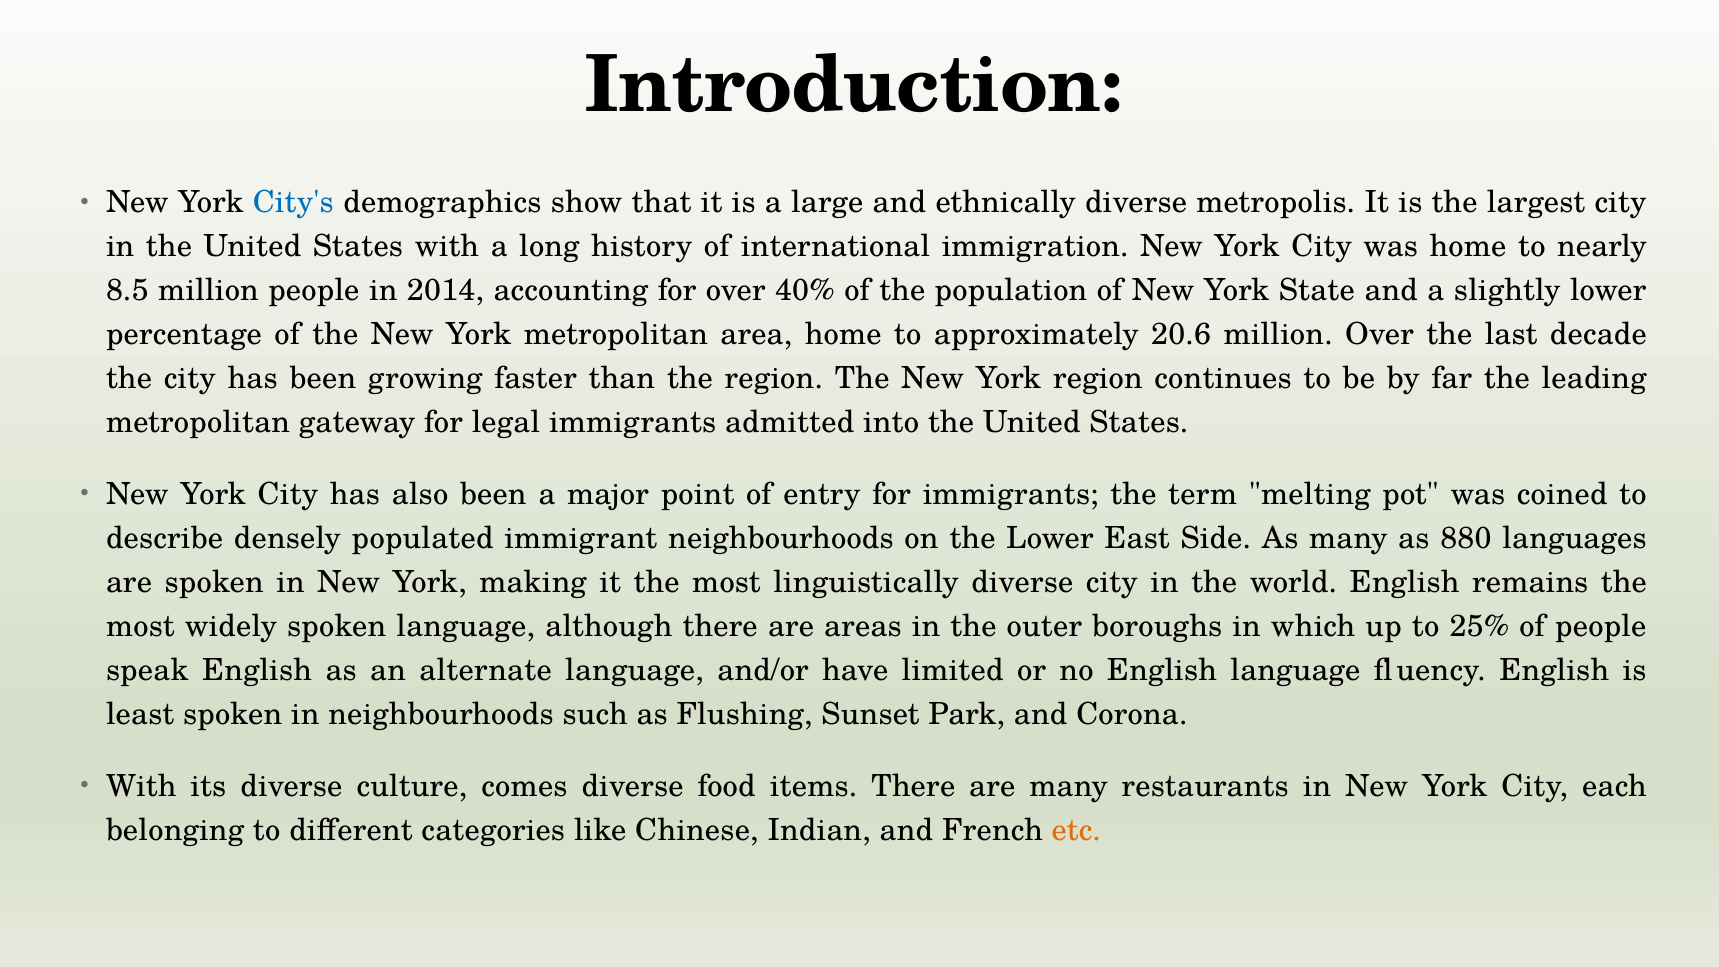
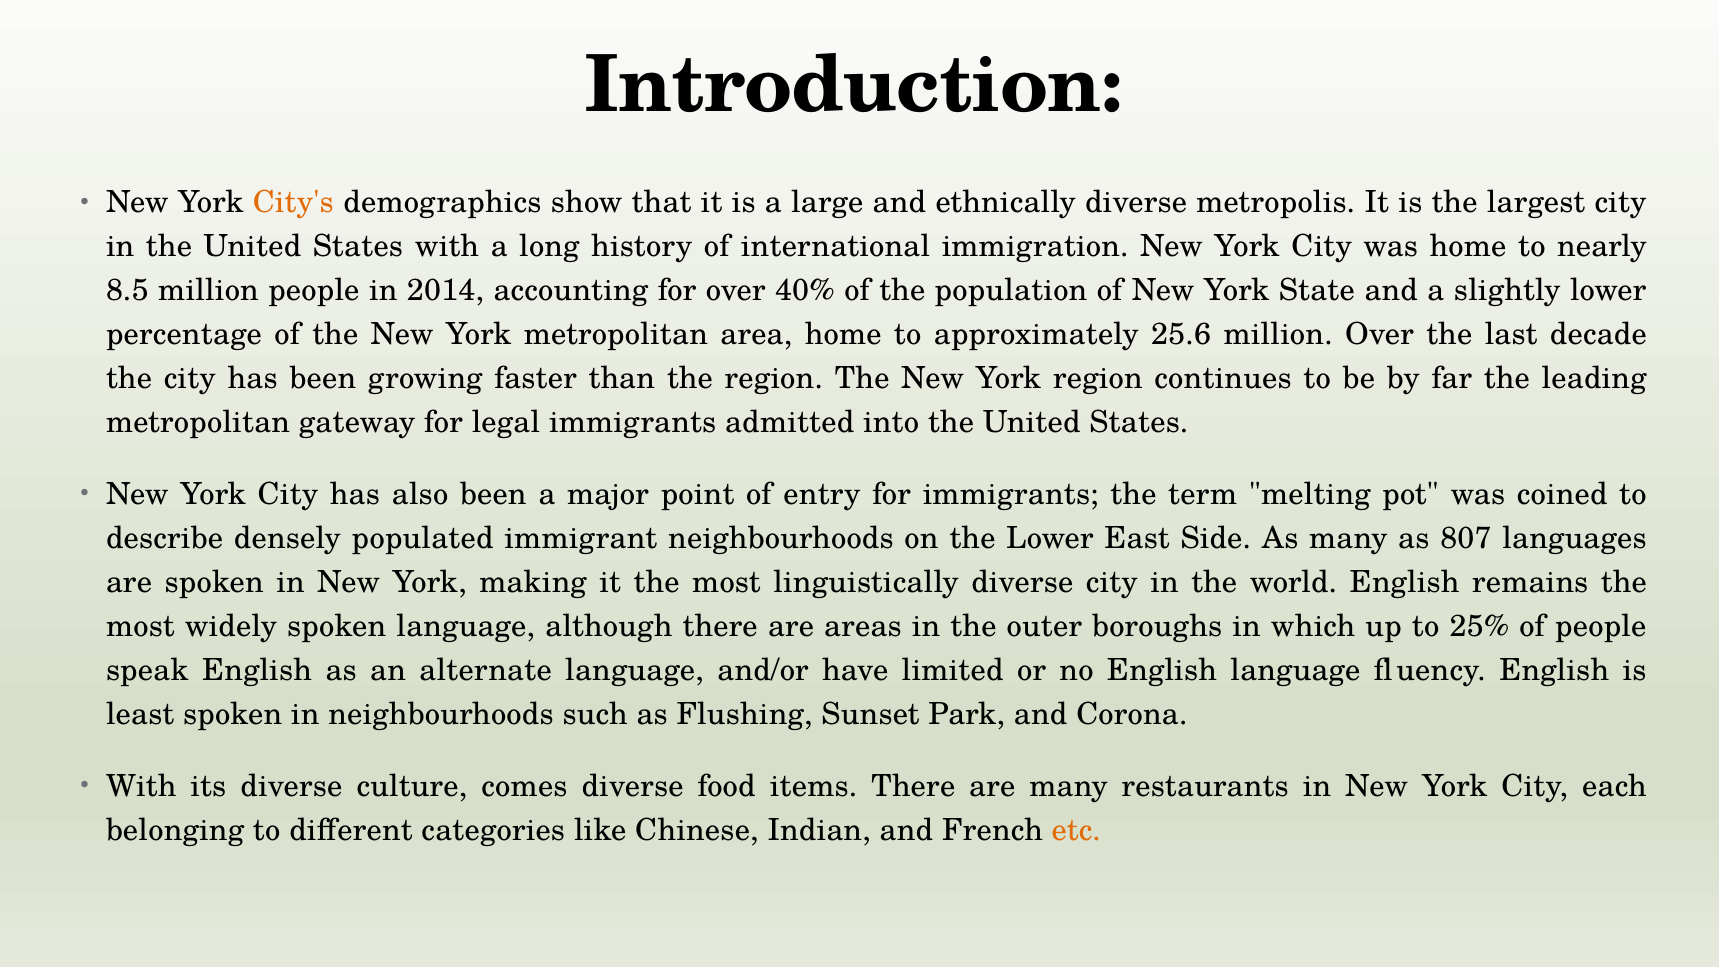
City's colour: blue -> orange
20.6: 20.6 -> 25.6
880: 880 -> 807
